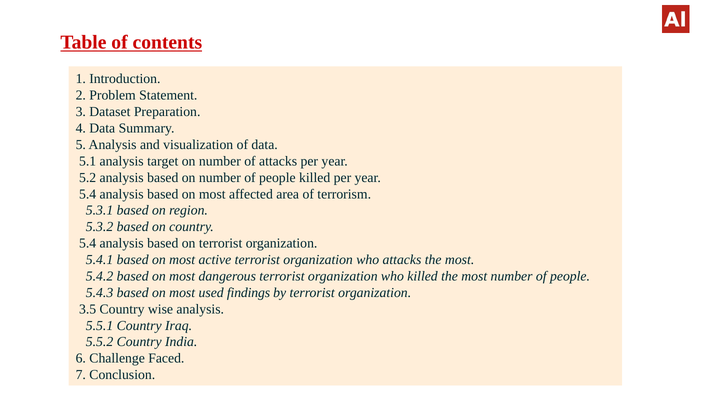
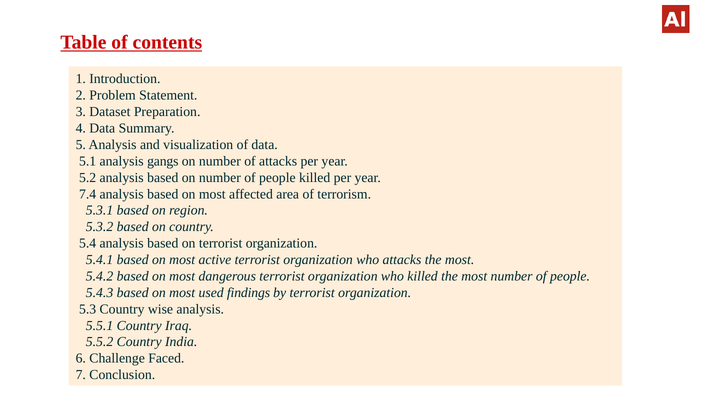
target: target -> gangs
5.4 at (88, 194): 5.4 -> 7.4
3.5: 3.5 -> 5.3
